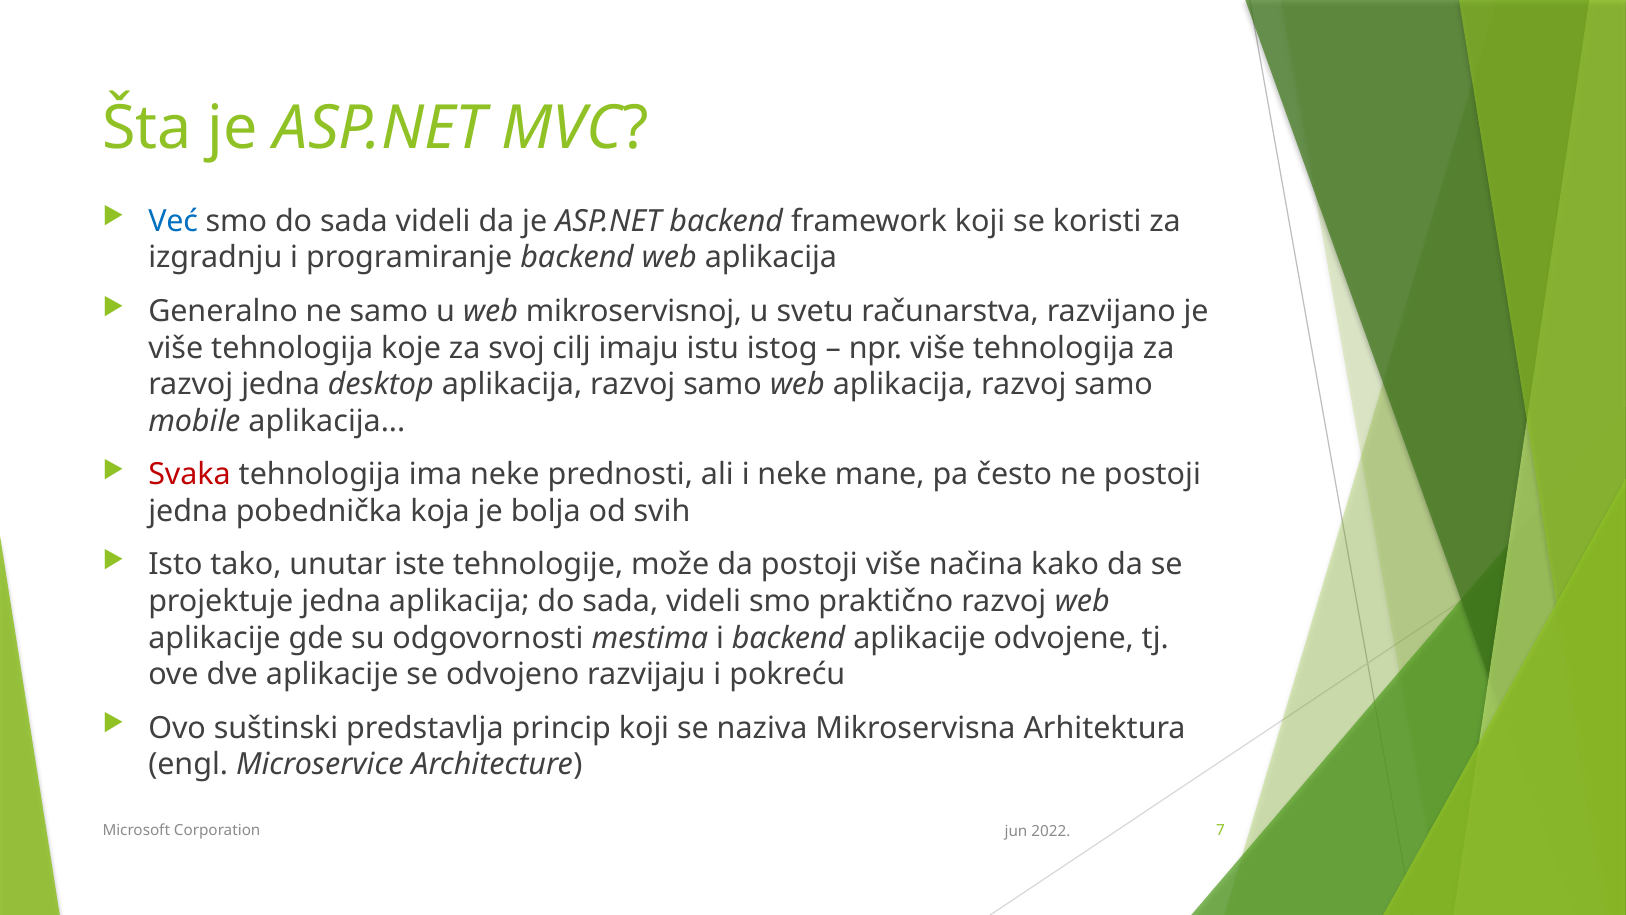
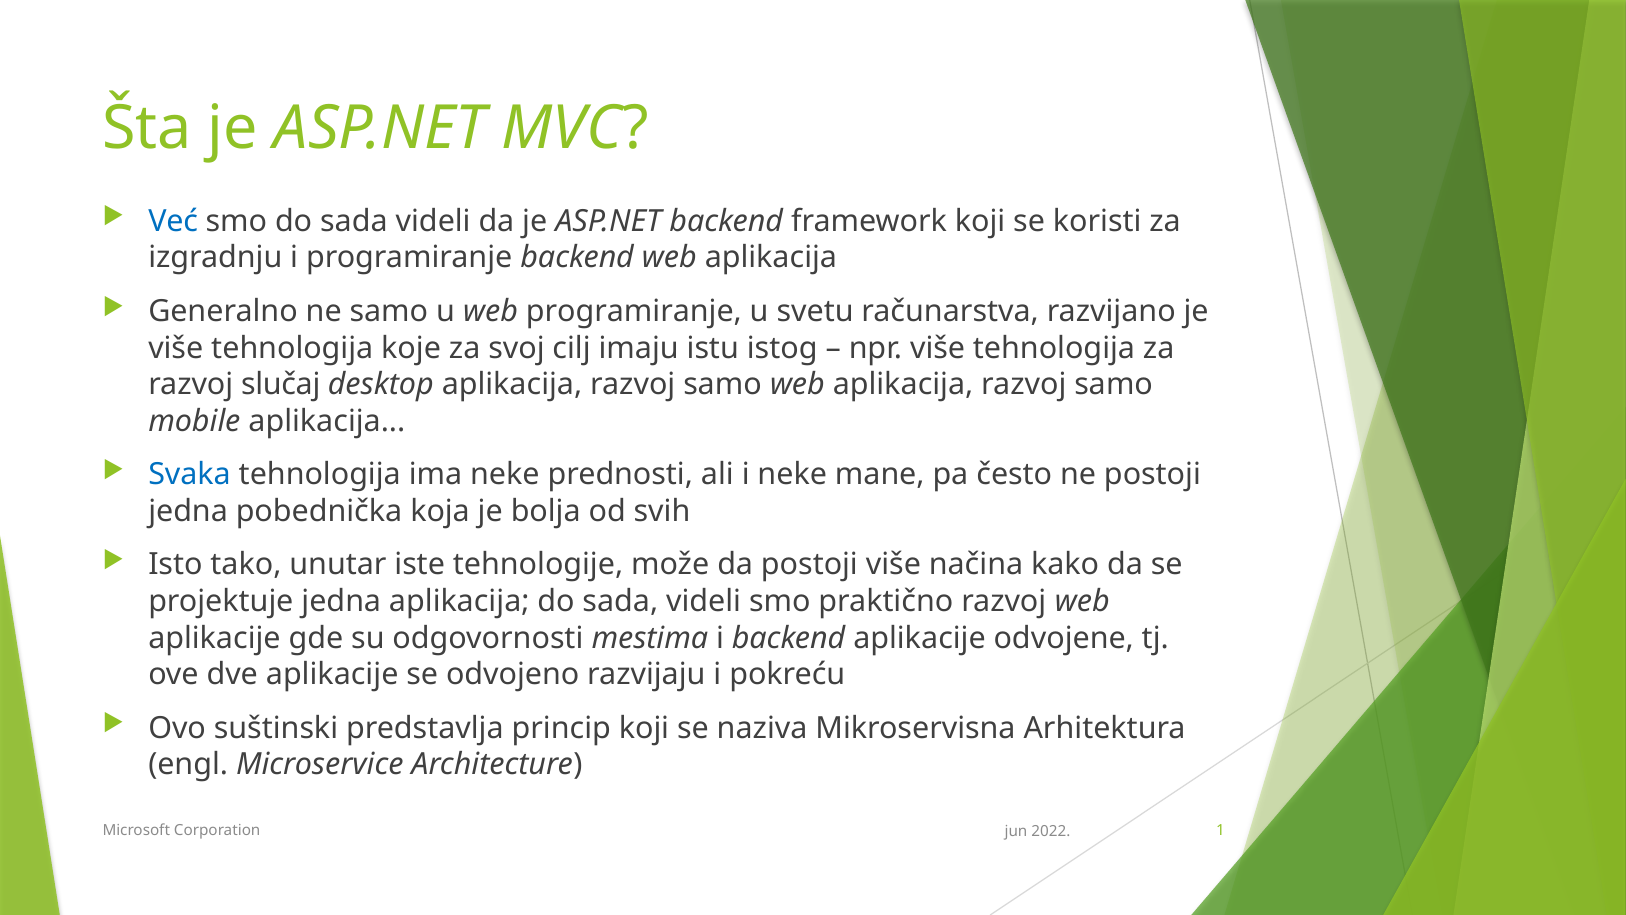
web mikroservisnoj: mikroservisnoj -> programiranje
razvoj jedna: jedna -> slučaj
Svaka colour: red -> blue
7: 7 -> 1
